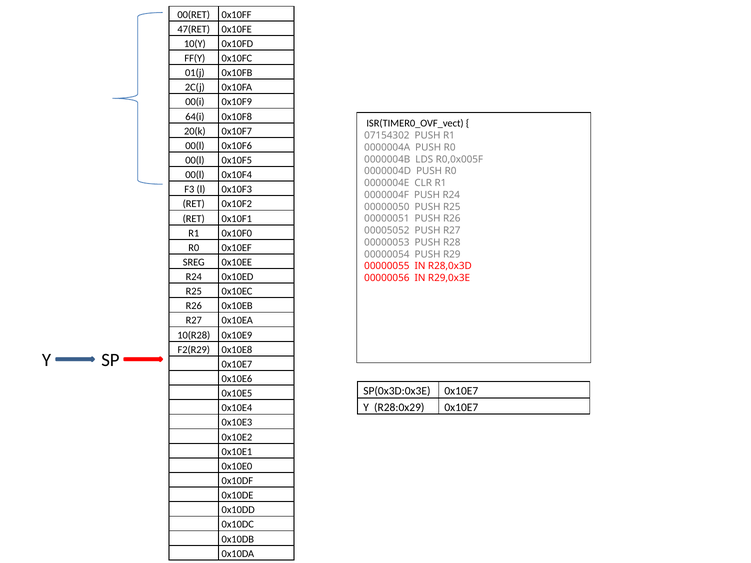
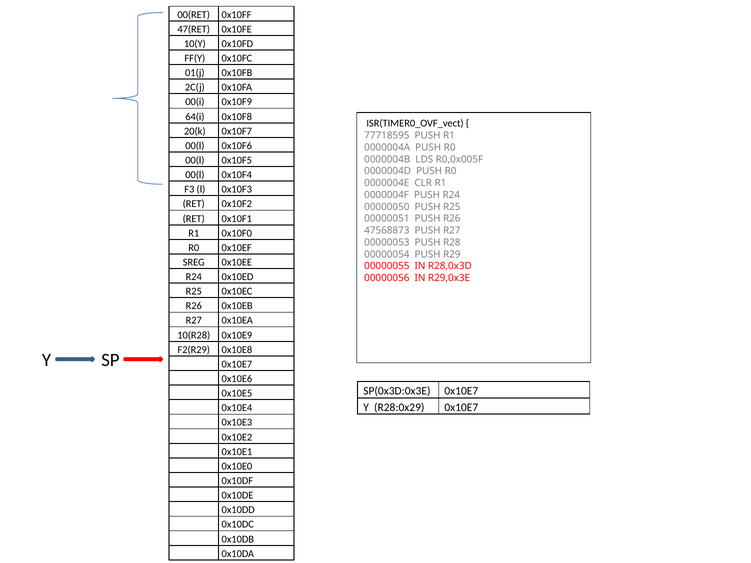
07154302: 07154302 -> 77718595
00005052: 00005052 -> 47568873
